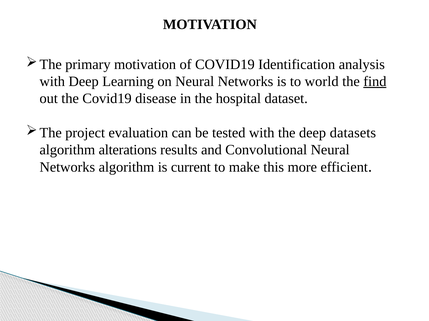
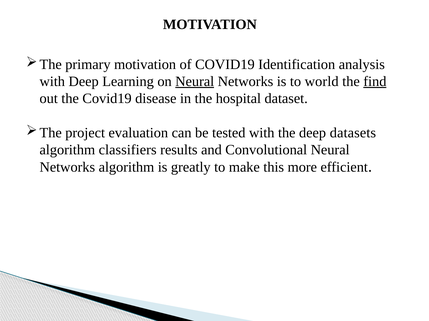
Neural at (195, 82) underline: none -> present
alterations: alterations -> classifiers
current: current -> greatly
